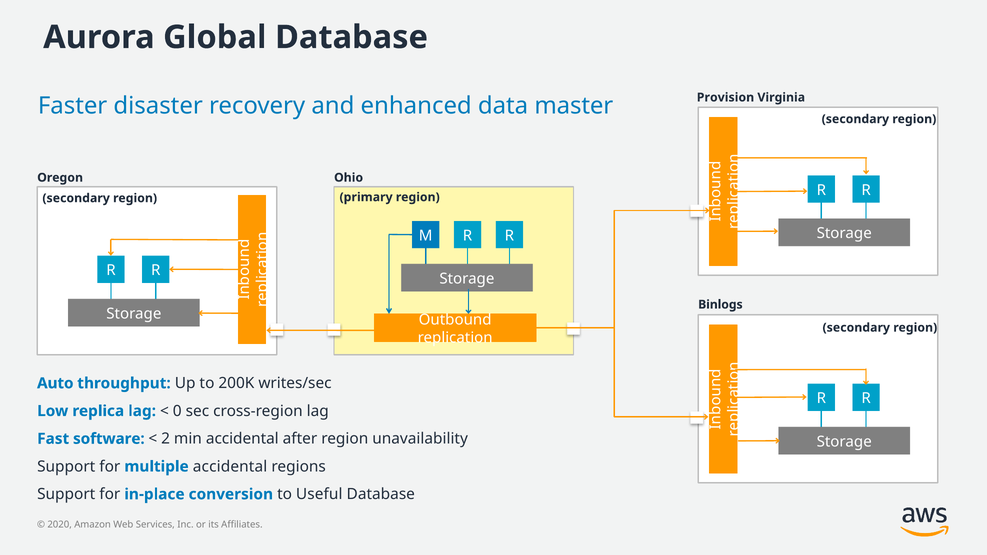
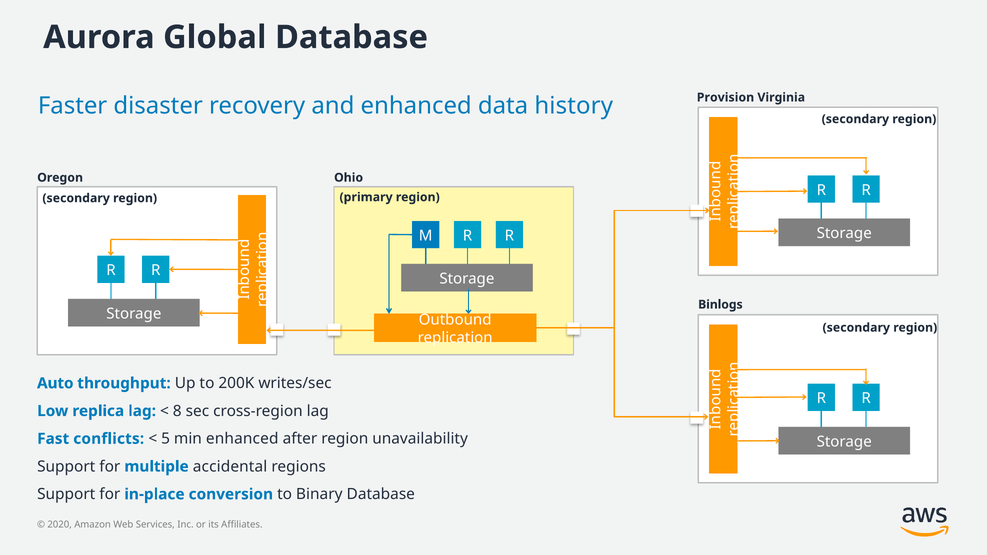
master: master -> history
0: 0 -> 8
software: software -> conflicts
2: 2 -> 5
min accidental: accidental -> enhanced
Useful: Useful -> Binary
